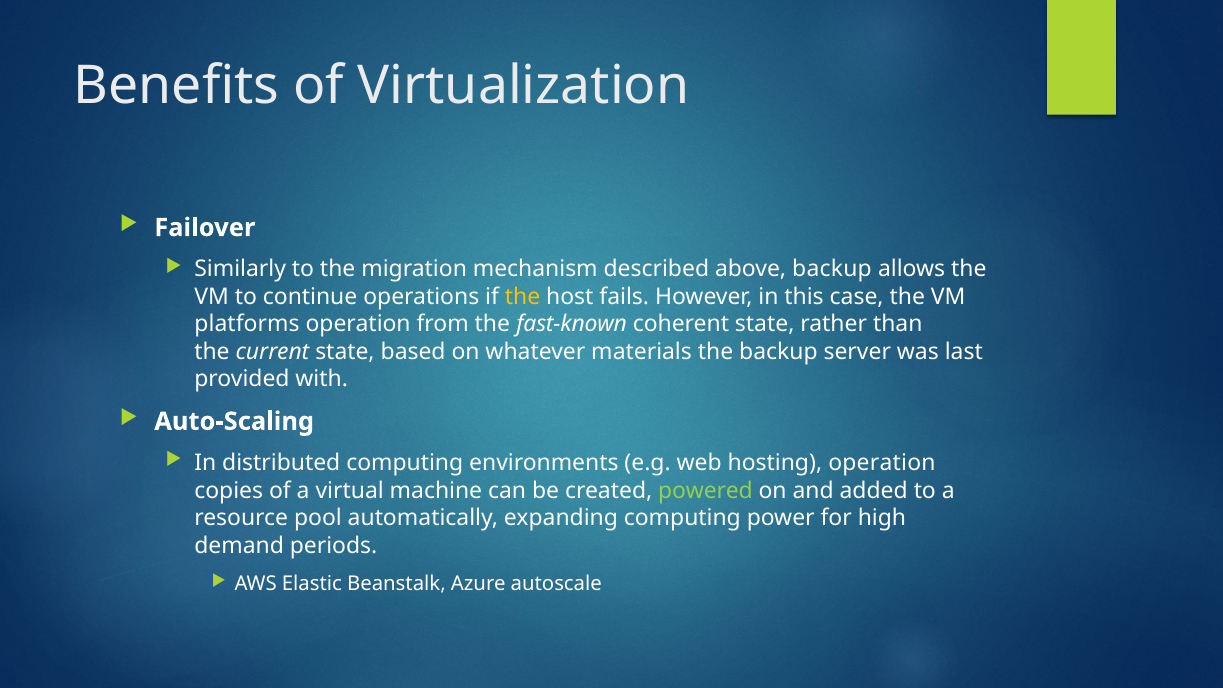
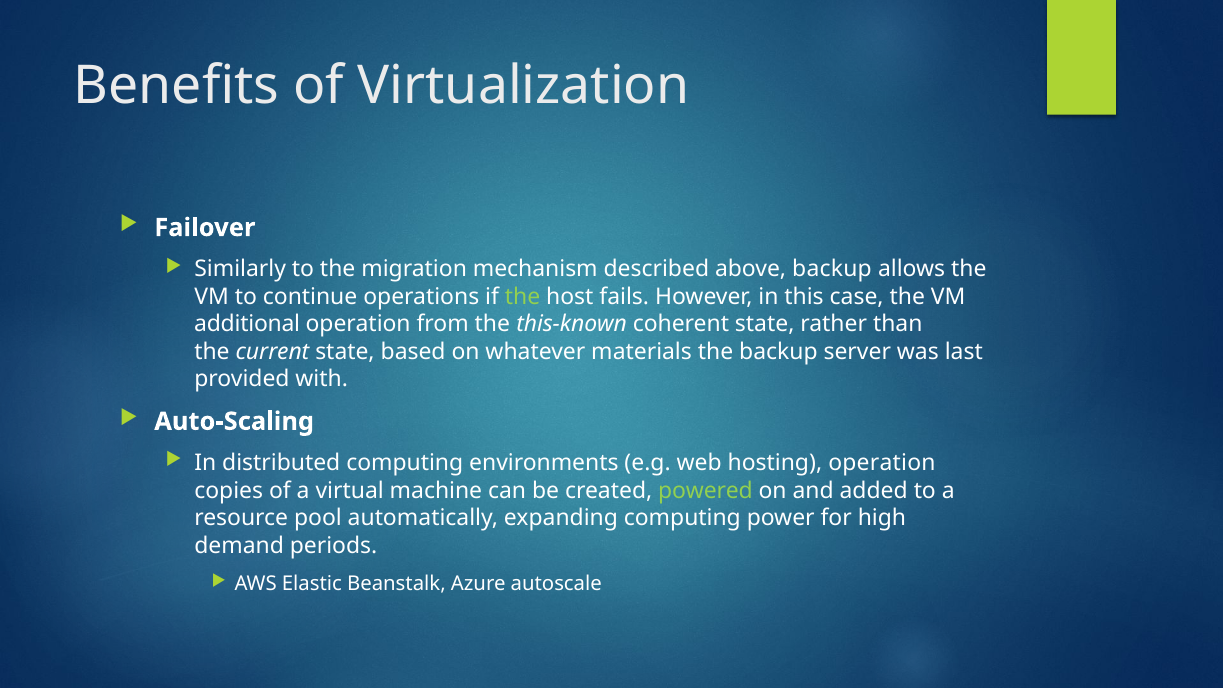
the at (523, 297) colour: yellow -> light green
platforms: platforms -> additional
fast-known: fast-known -> this-known
